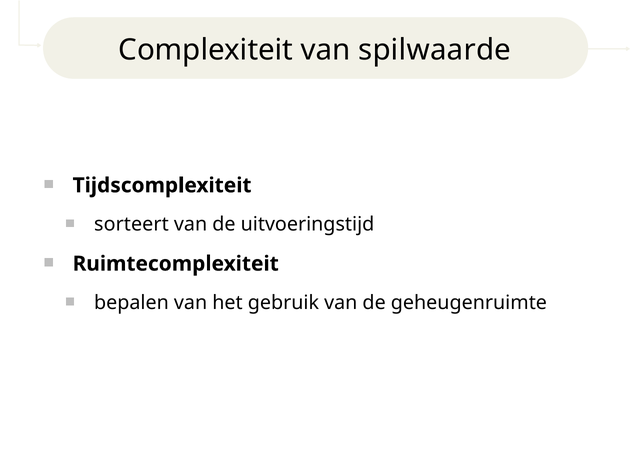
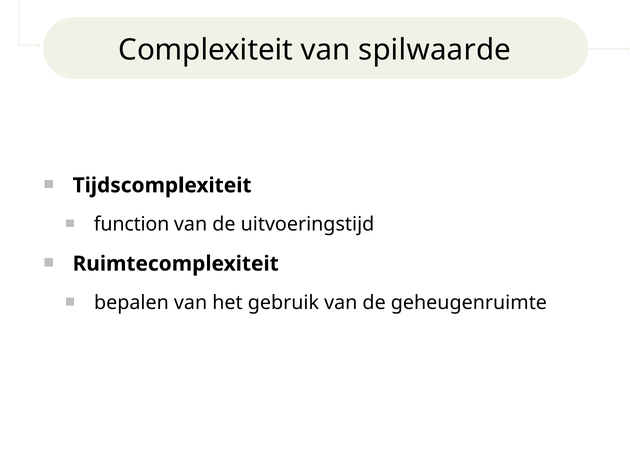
sorteert: sorteert -> function
